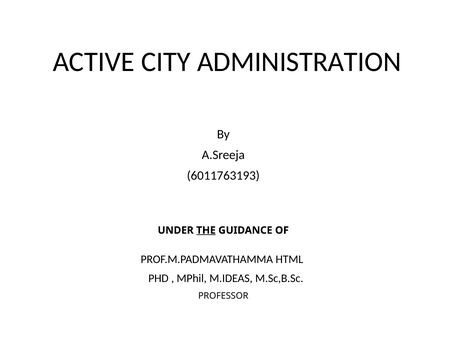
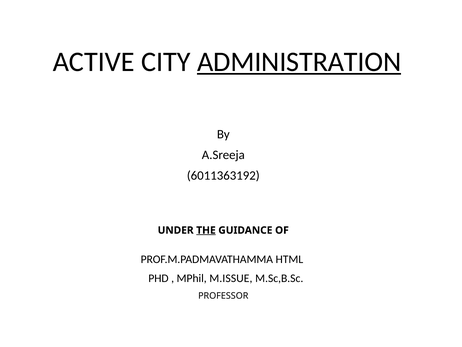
ADMINISTRATION underline: none -> present
6011763193: 6011763193 -> 6011363192
M.IDEAS: M.IDEAS -> M.ISSUE
